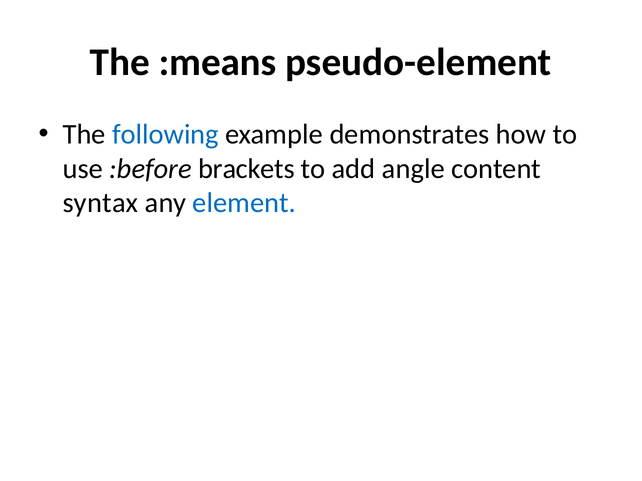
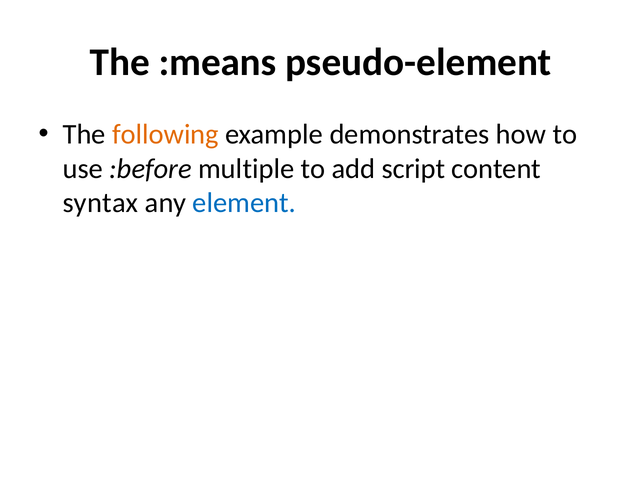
following colour: blue -> orange
brackets: brackets -> multiple
angle: angle -> script
